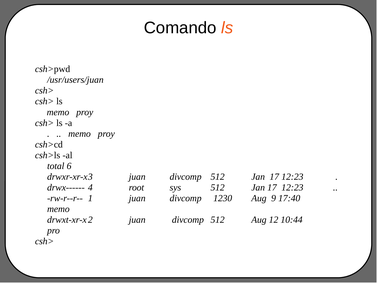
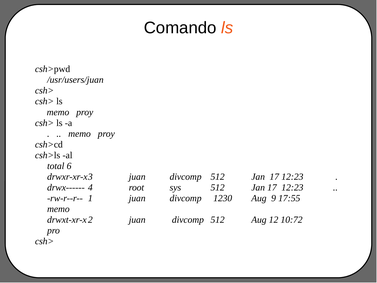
17:40: 17:40 -> 17:55
10:44: 10:44 -> 10:72
